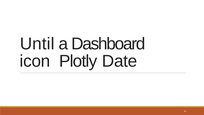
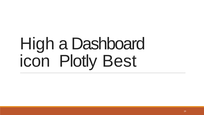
Until: Until -> High
Date: Date -> Best
